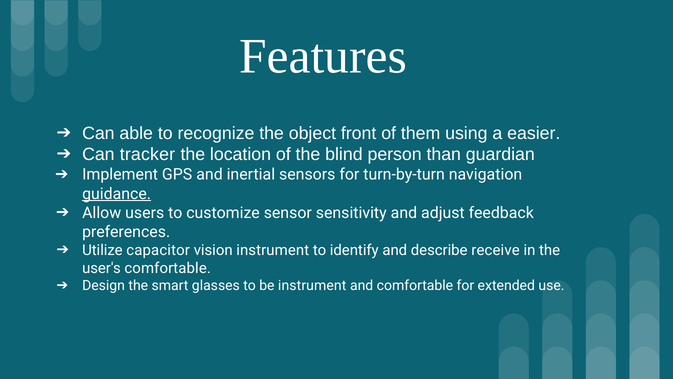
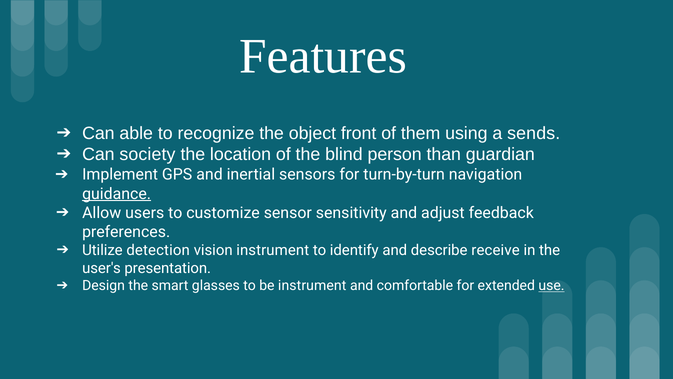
easier: easier -> sends
tracker: tracker -> society
capacitor: capacitor -> detection
user's comfortable: comfortable -> presentation
use underline: none -> present
